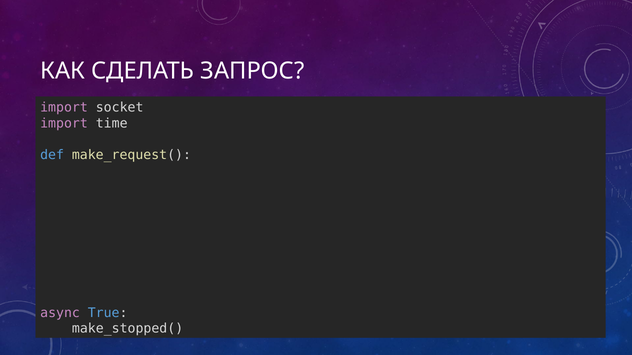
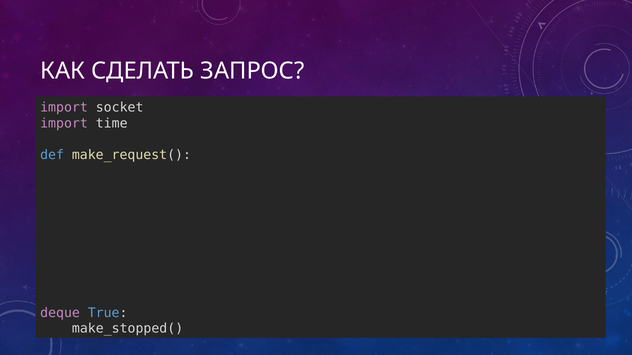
async: async -> deque
